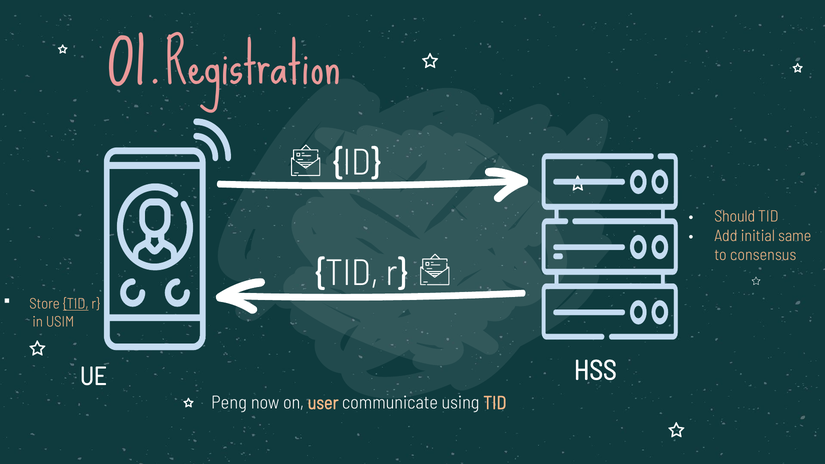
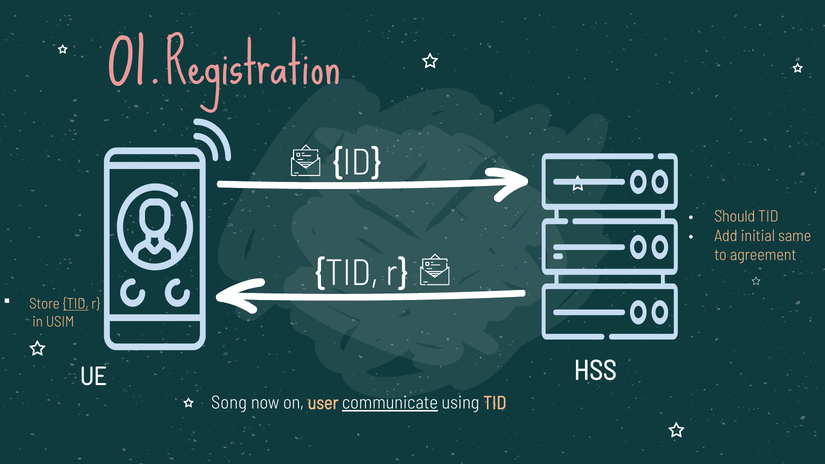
consensus: consensus -> agreement
Peng: Peng -> Song
communicate underline: none -> present
